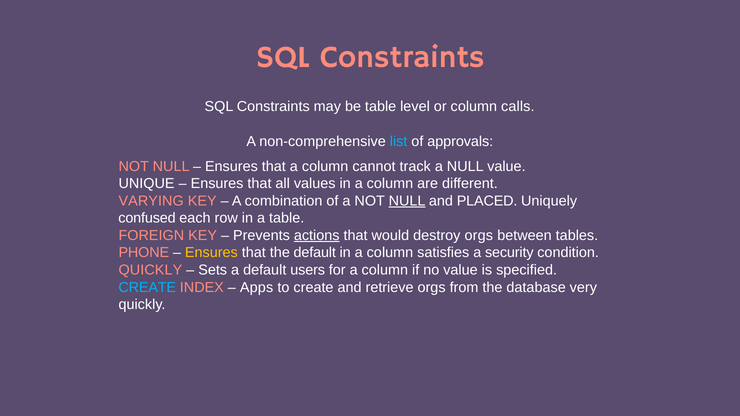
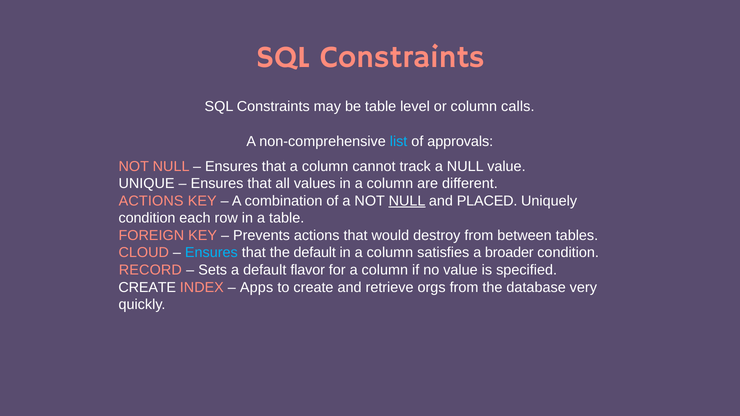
VARYING at (151, 201): VARYING -> ACTIONS
confused at (147, 218): confused -> condition
actions at (317, 236) underline: present -> none
destroy orgs: orgs -> from
PHONE: PHONE -> CLOUD
Ensures at (211, 253) colour: yellow -> light blue
security: security -> broader
QUICKLY at (150, 270): QUICKLY -> RECORD
users: users -> flavor
CREATE at (147, 287) colour: light blue -> white
